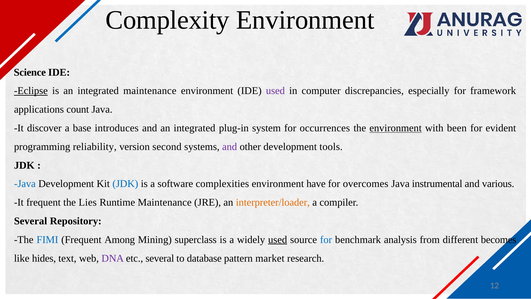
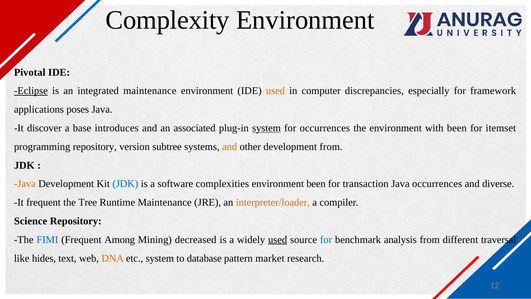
Science: Science -> Pivotal
used at (275, 91) colour: purple -> orange
count: count -> poses
and an integrated: integrated -> associated
system at (266, 128) underline: none -> present
environment at (396, 128) underline: present -> none
evident: evident -> itemset
programming reliability: reliability -> repository
second: second -> subtree
and at (230, 147) colour: purple -> orange
development tools: tools -> from
Java at (25, 184) colour: blue -> orange
environment have: have -> been
overcomes: overcomes -> transaction
Java instrumental: instrumental -> occurrences
various: various -> diverse
Lies: Lies -> Tree
Several at (31, 221): Several -> Science
superclass: superclass -> decreased
becomes: becomes -> traversal
DNA colour: purple -> orange
etc several: several -> system
